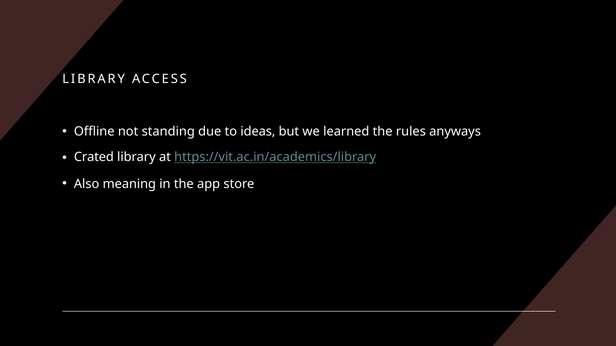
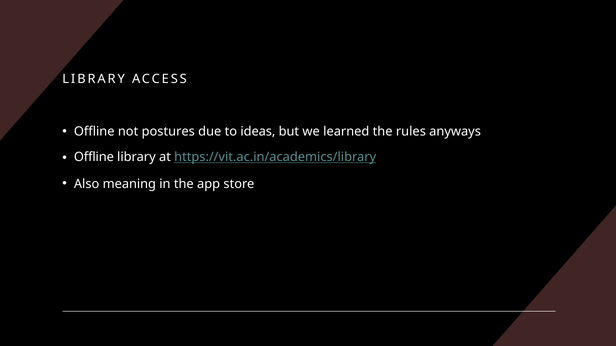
standing: standing -> postures
Crated at (94, 157): Crated -> Offline
